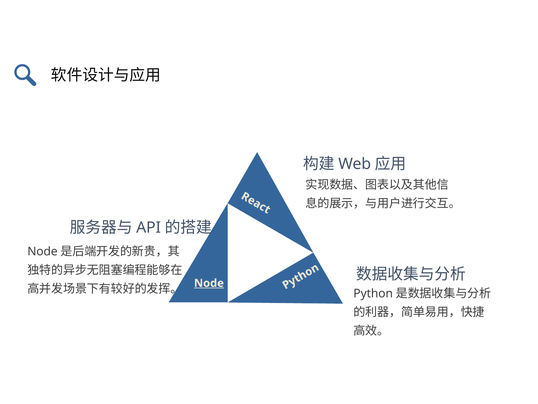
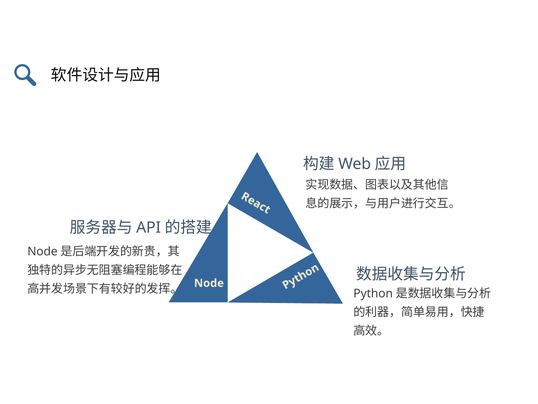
Node underline: present -> none
